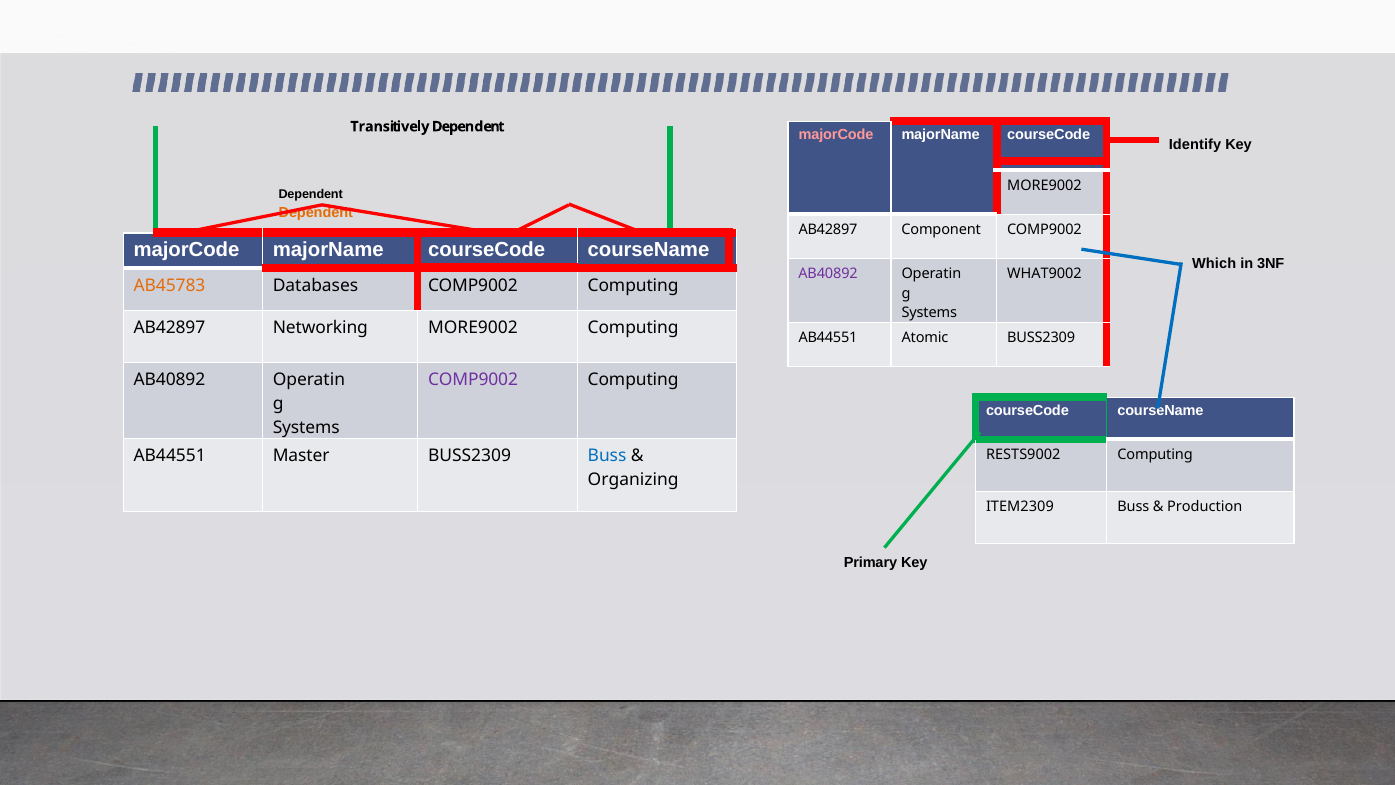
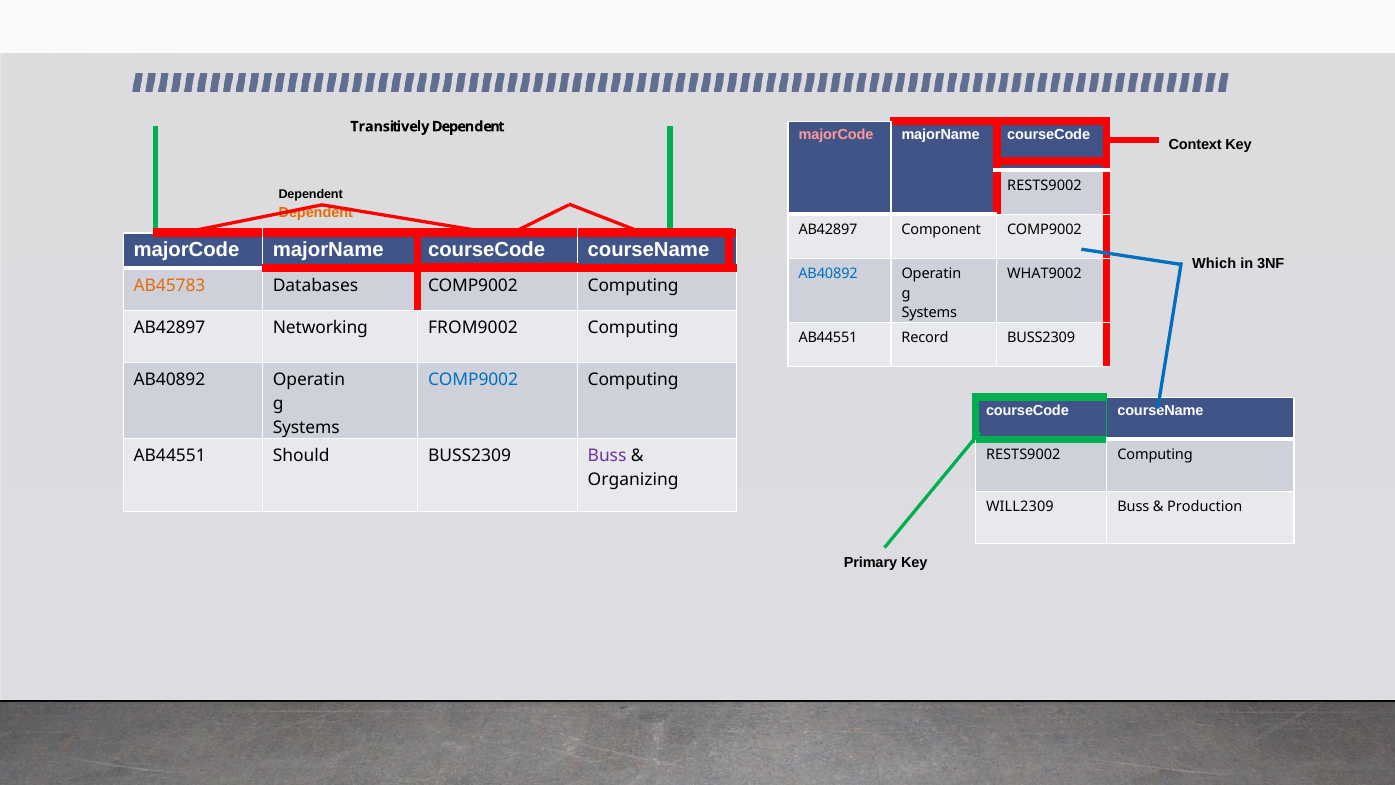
Identify: Identify -> Context
MORE9002 at (1045, 186): MORE9002 -> RESTS9002
AB40892 at (828, 274) colour: purple -> blue
Networking MORE9002: MORE9002 -> FROM9002
Atomic: Atomic -> Record
COMP9002 at (473, 380) colour: purple -> blue
Master: Master -> Should
Buss at (607, 456) colour: blue -> purple
ITEM2309: ITEM2309 -> WILL2309
